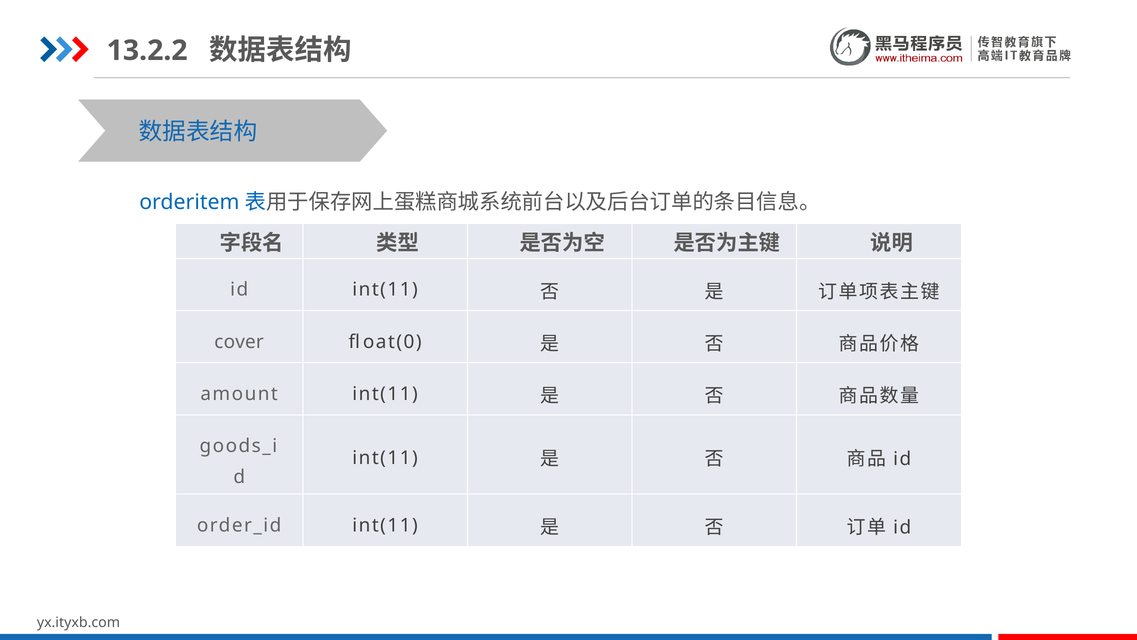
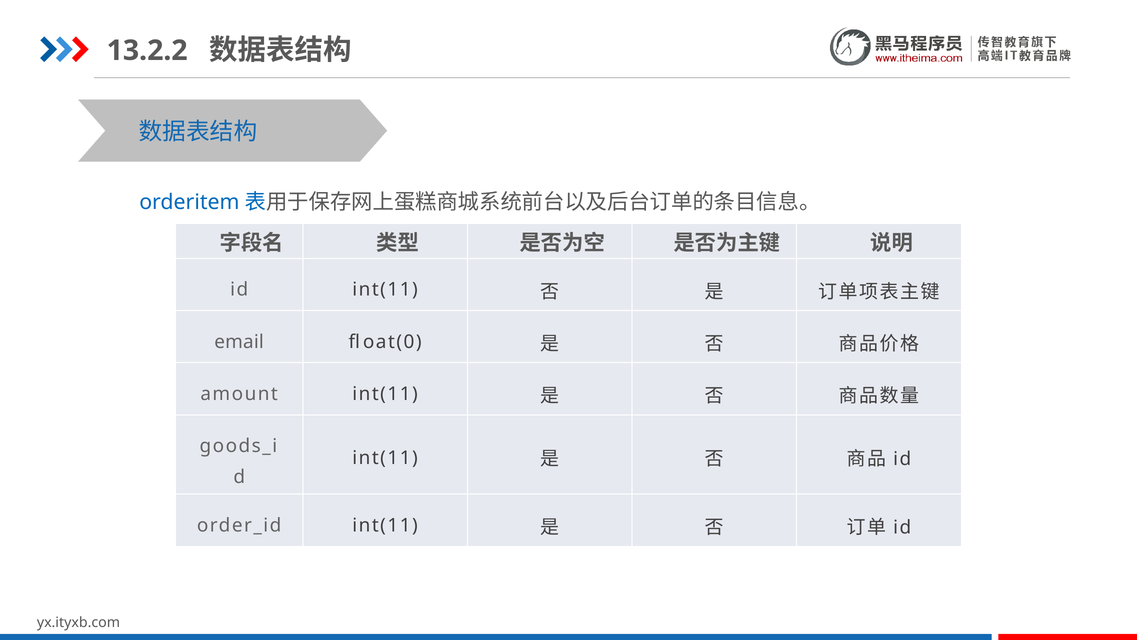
cover: cover -> email
